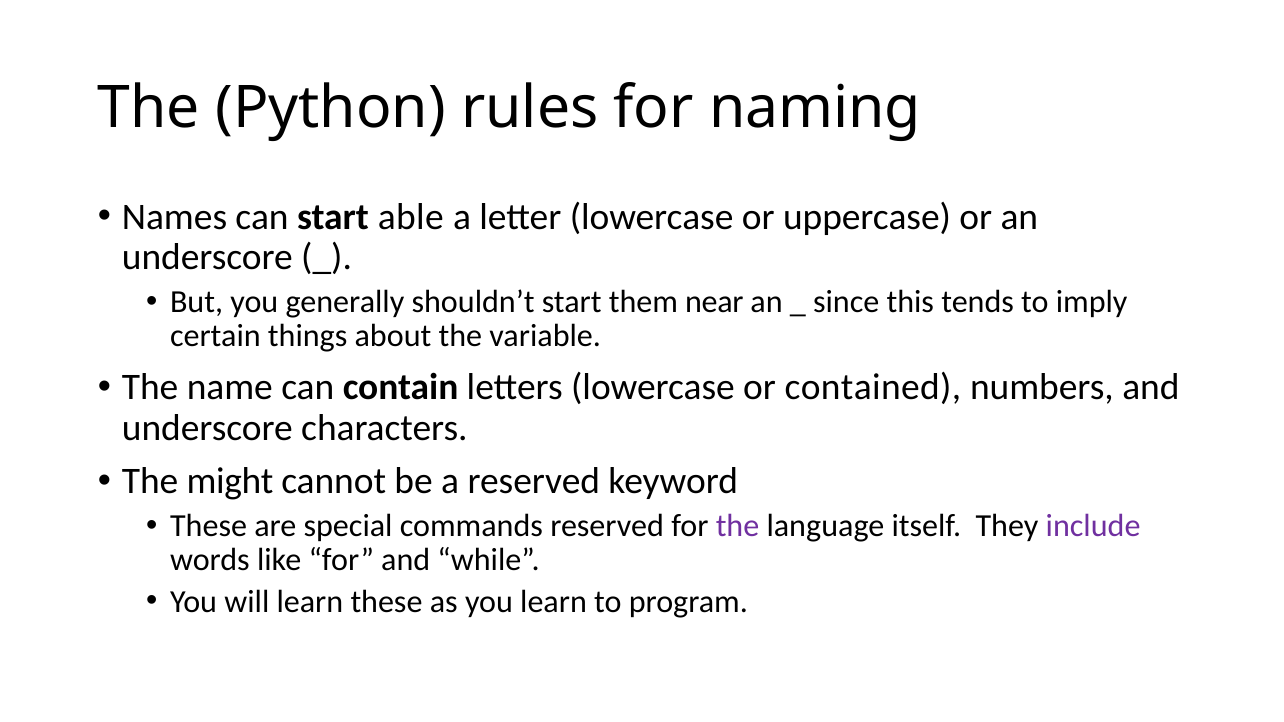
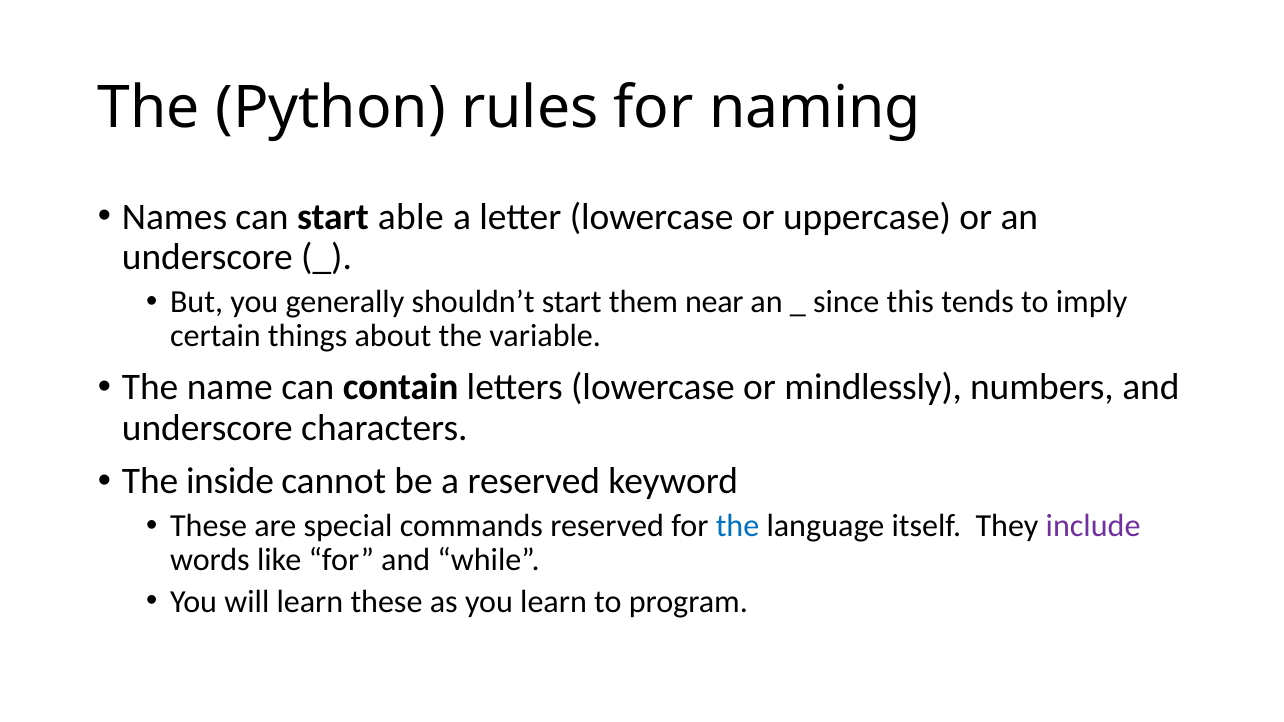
contained: contained -> mindlessly
might: might -> inside
the at (738, 526) colour: purple -> blue
